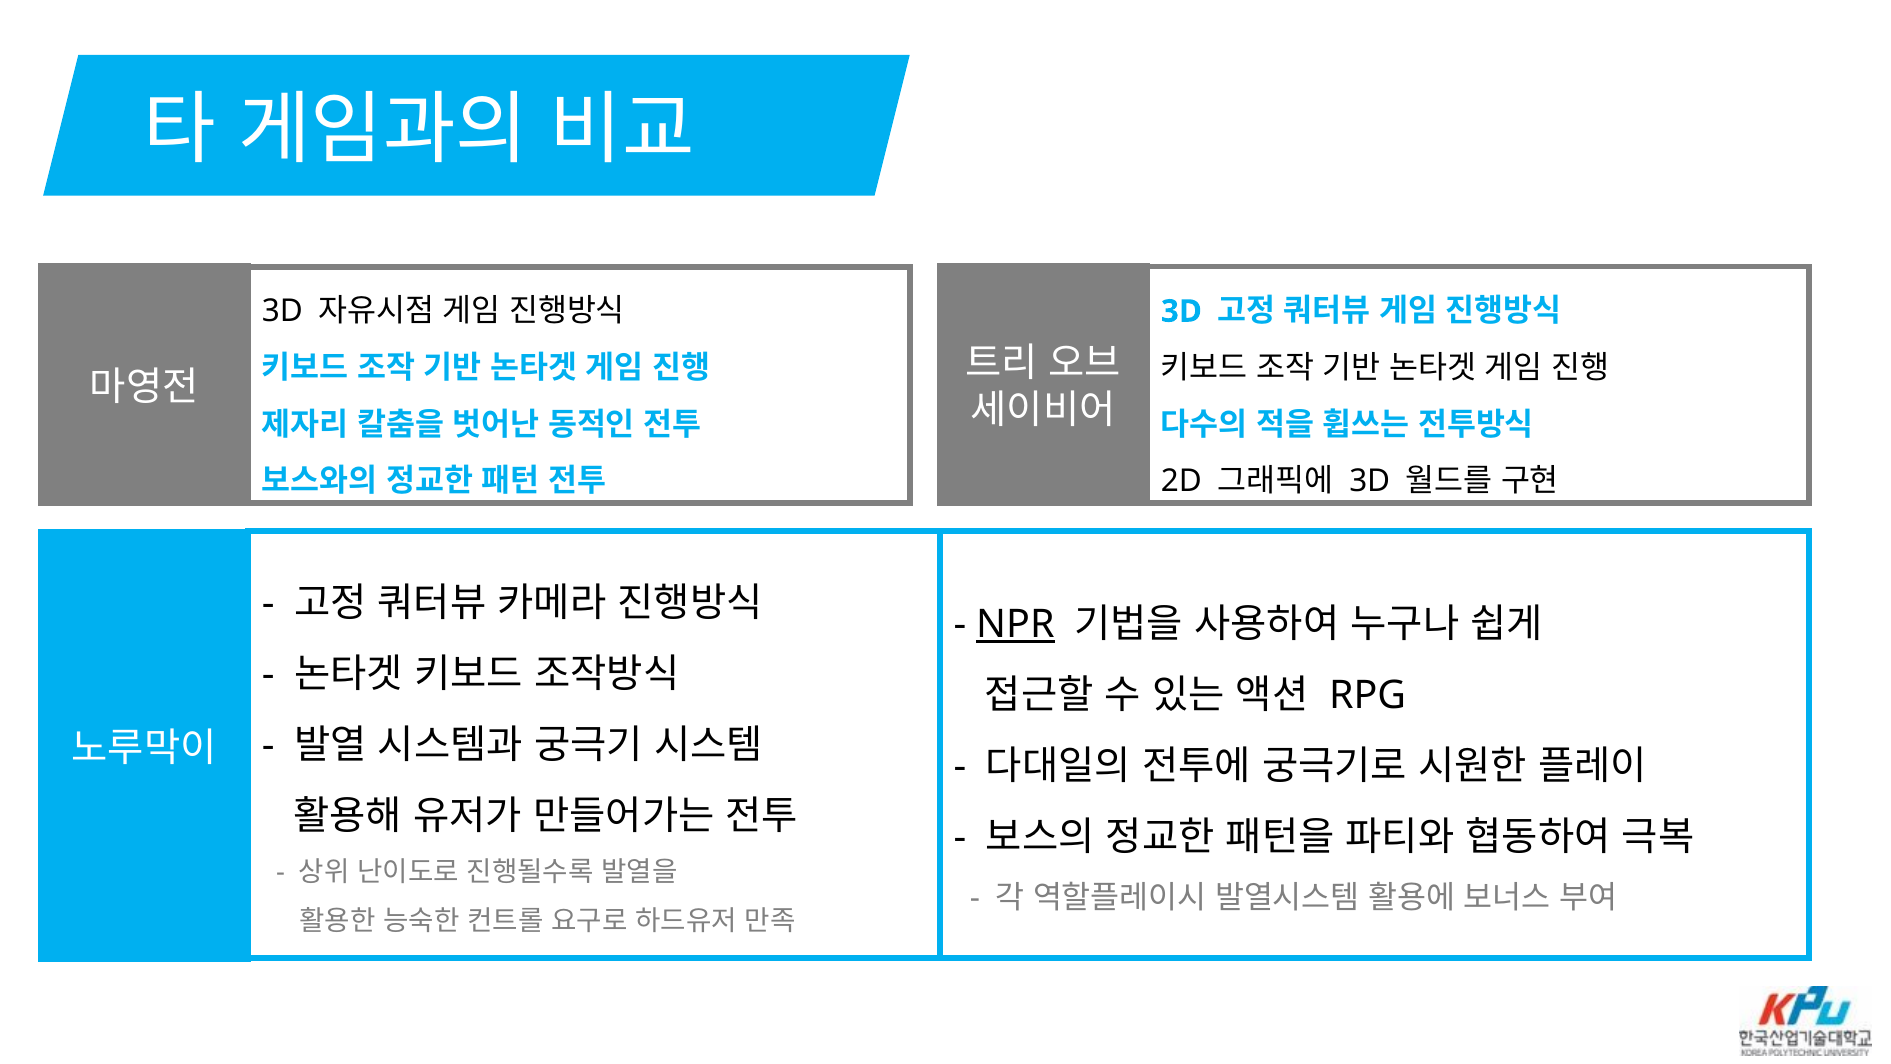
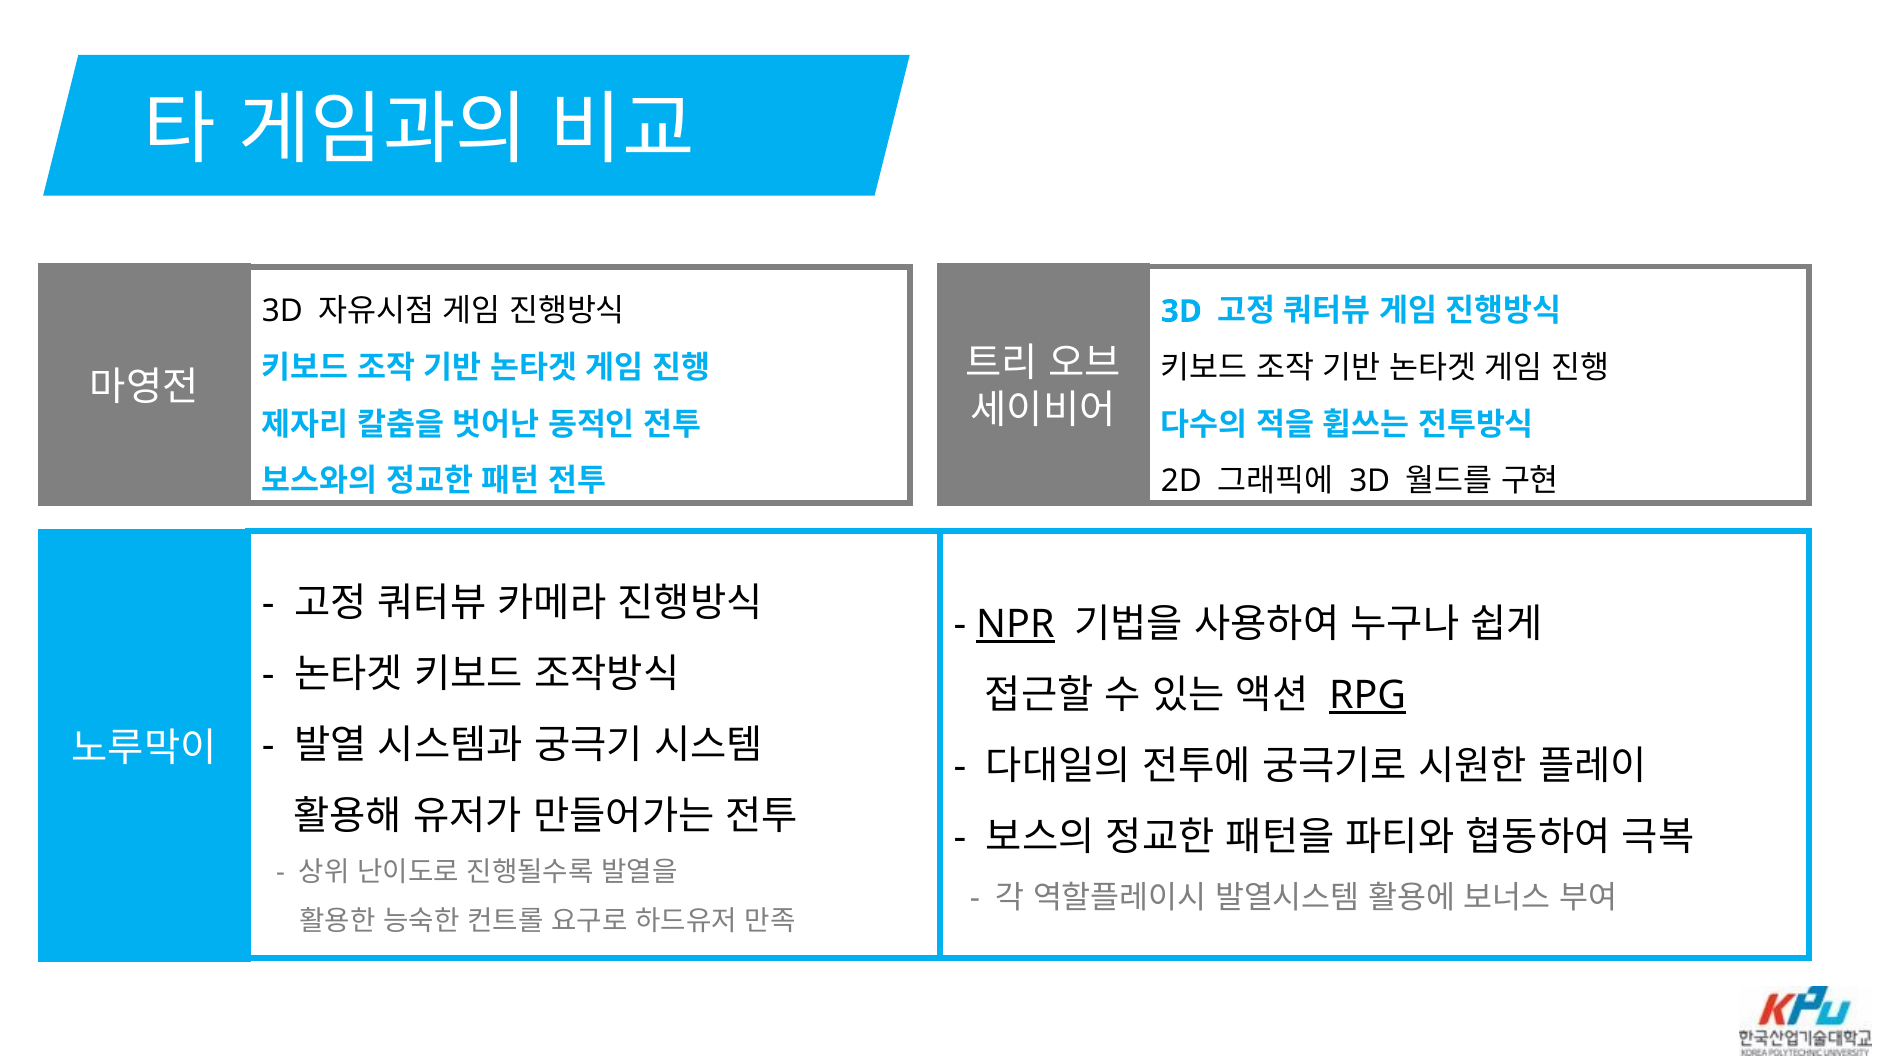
RPG underline: none -> present
